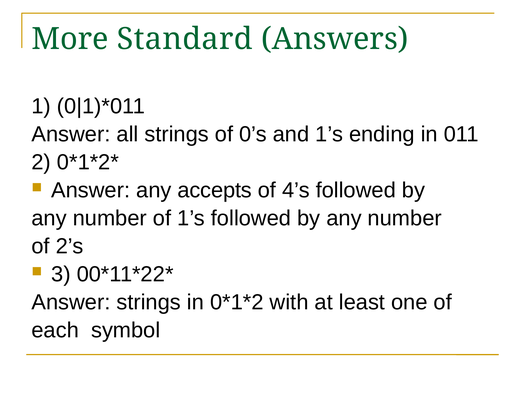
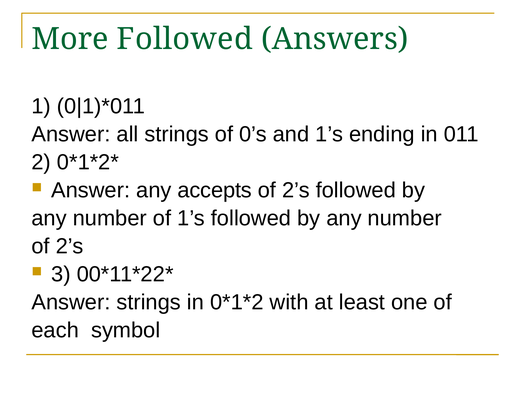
More Standard: Standard -> Followed
4’s at (296, 190): 4’s -> 2’s
